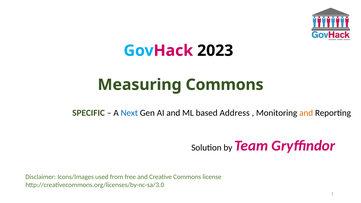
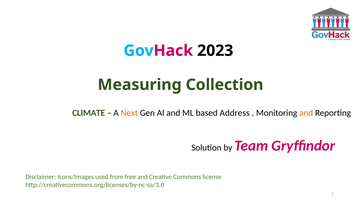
Measuring Commons: Commons -> Collection
SPECIFIC: SPECIFIC -> CLIMATE
Next colour: blue -> orange
